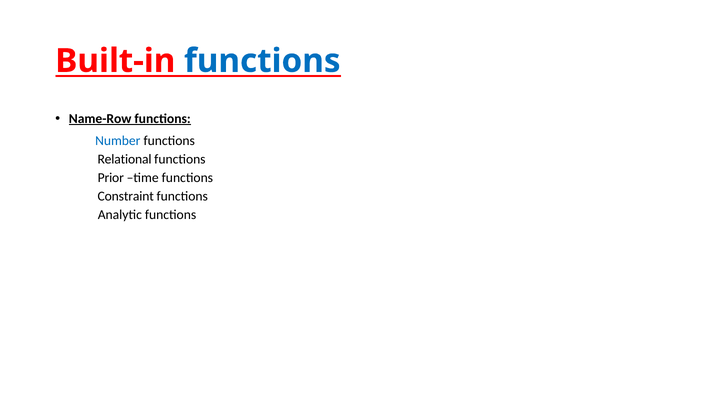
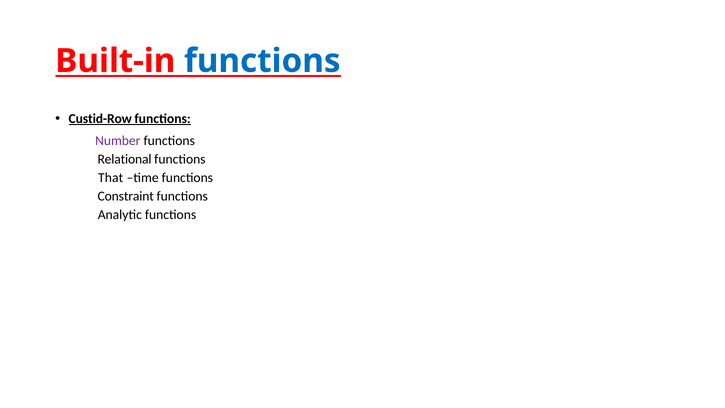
Name-Row: Name-Row -> Custid-Row
Number colour: blue -> purple
Prior: Prior -> That
